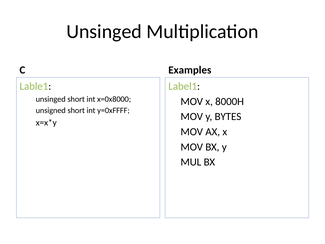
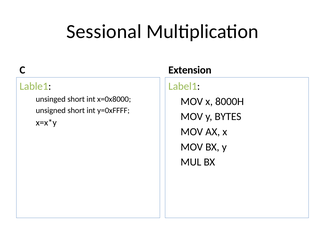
Unsinged at (104, 31): Unsinged -> Sessional
Examples: Examples -> Extension
